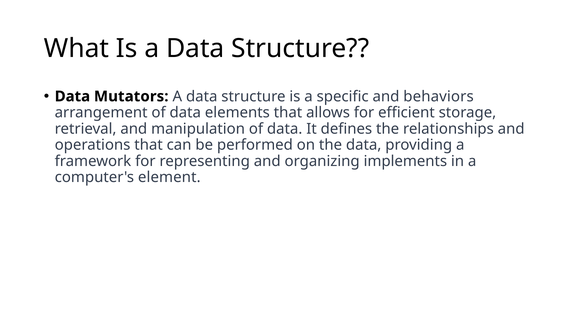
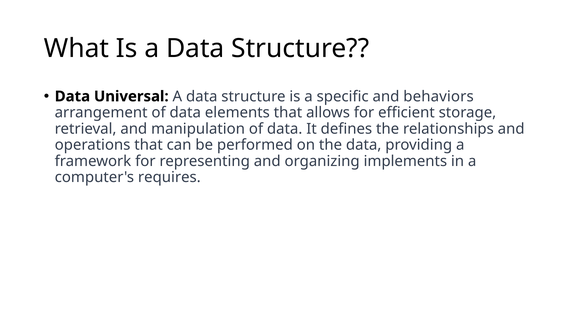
Mutators: Mutators -> Universal
element: element -> requires
